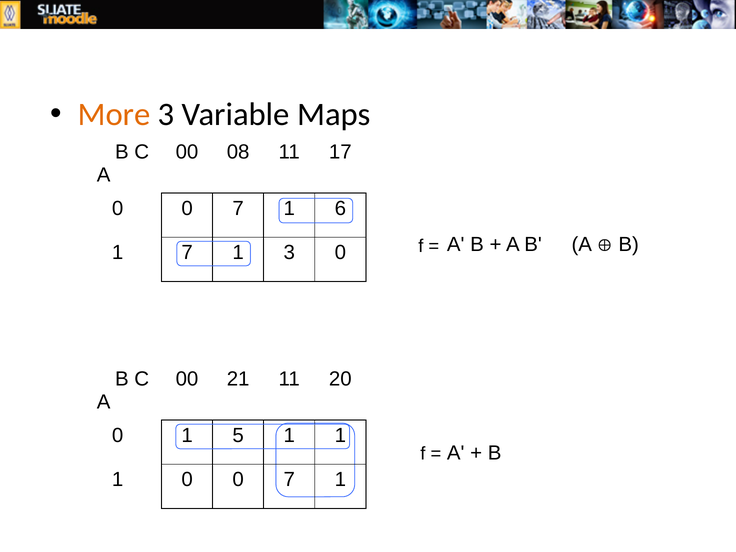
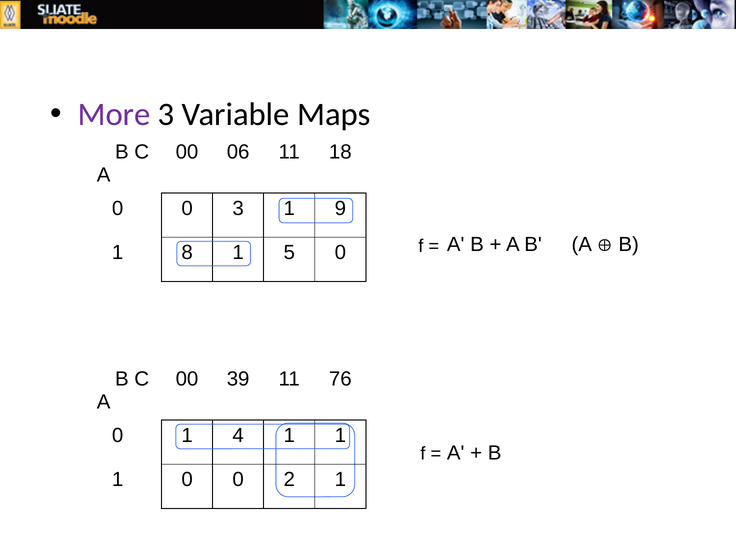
More colour: orange -> purple
08: 08 -> 06
17: 17 -> 18
7 at (238, 208): 7 -> 3
6: 6 -> 9
1 7: 7 -> 8
1 3: 3 -> 5
21: 21 -> 39
20: 20 -> 76
5: 5 -> 4
1 0 0 7: 7 -> 2
